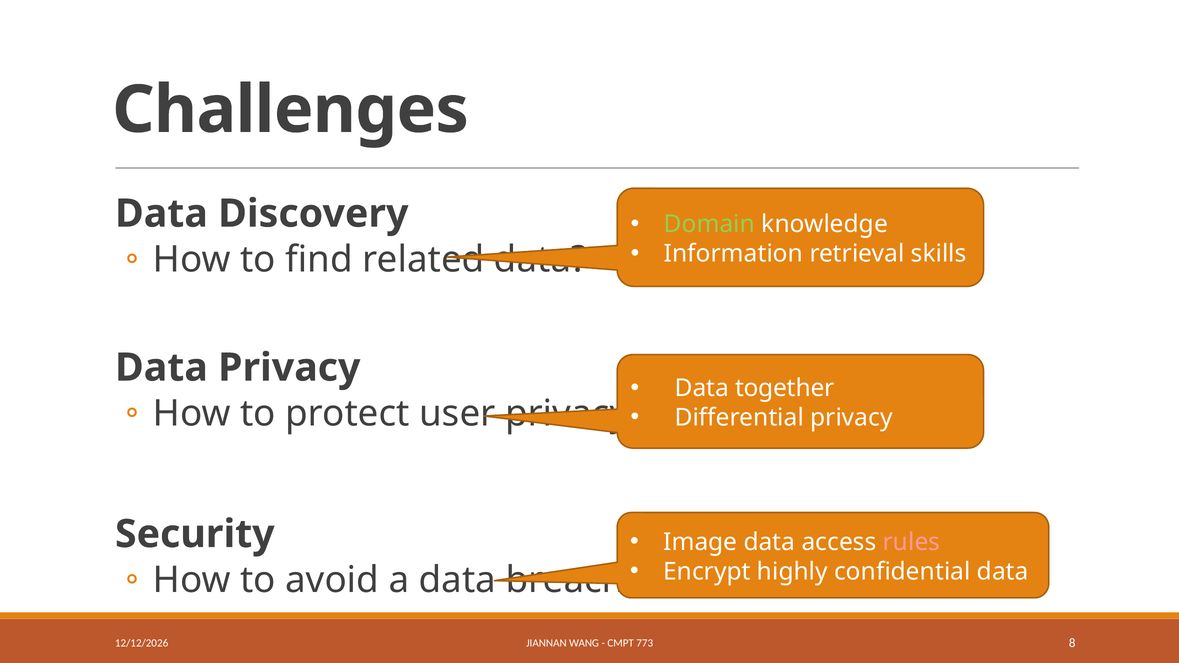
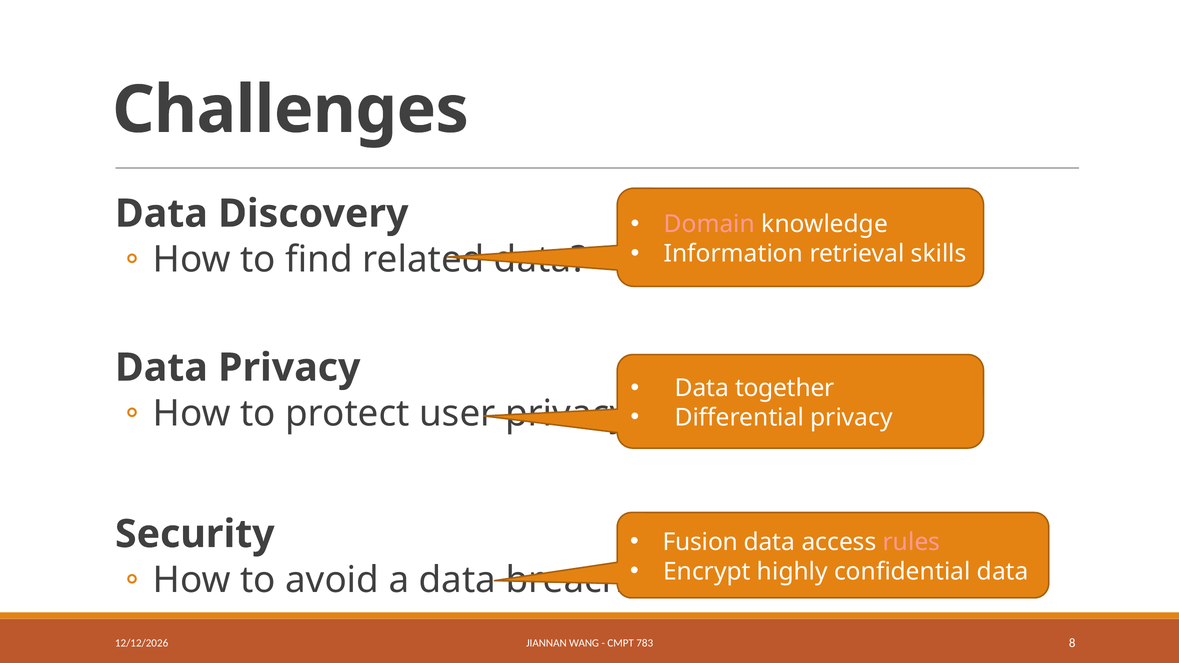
Domain colour: light green -> pink
Image: Image -> Fusion
773: 773 -> 783
